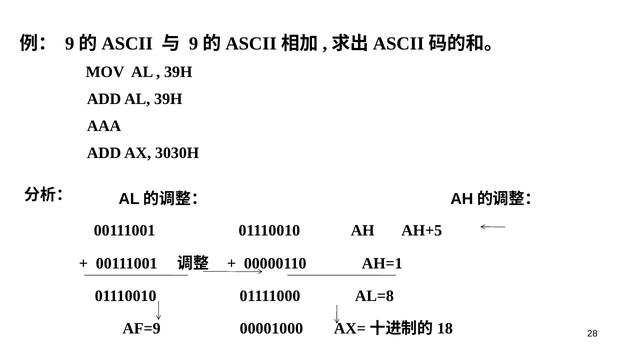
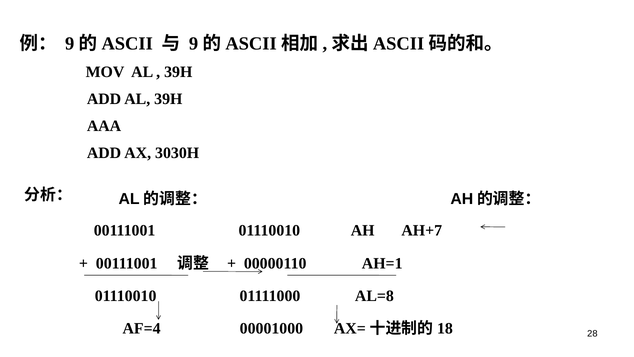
AH+5: AH+5 -> AH+7
AF=9: AF=9 -> AF=4
